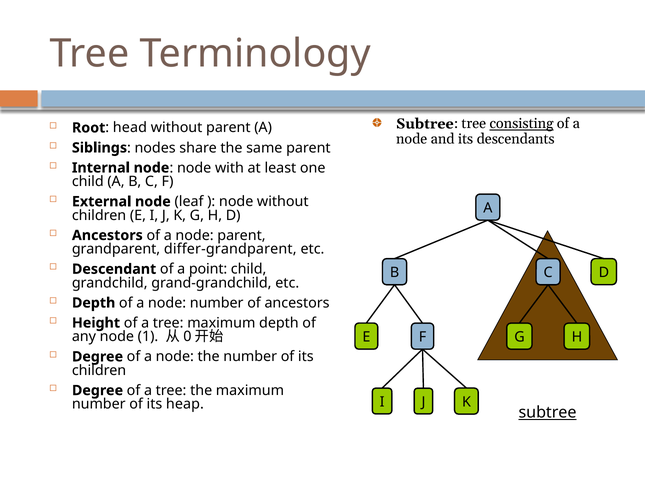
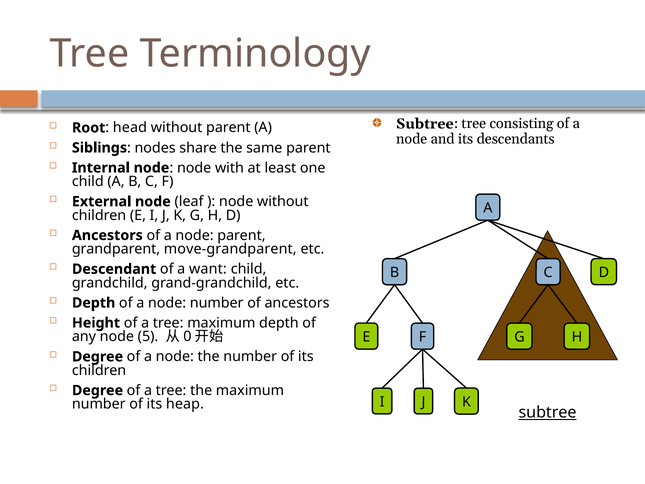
consisting underline: present -> none
differ-grandparent: differ-grandparent -> move-grandparent
point: point -> want
1: 1 -> 5
